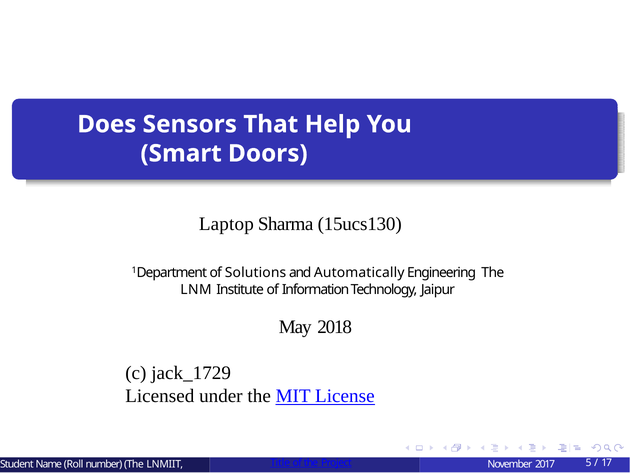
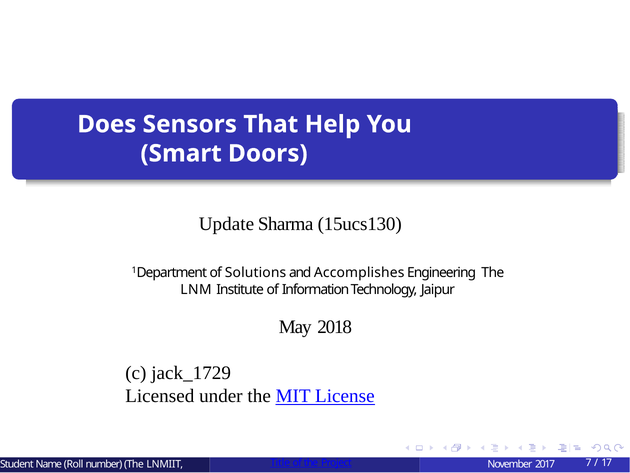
Laptop: Laptop -> Update
Automatically: Automatically -> Accomplishes
5: 5 -> 7
